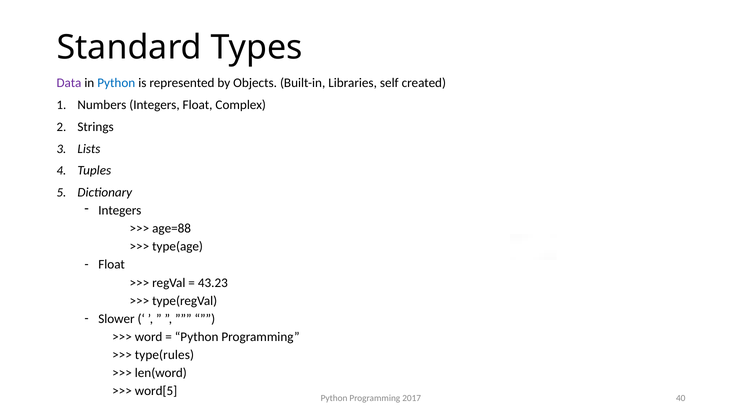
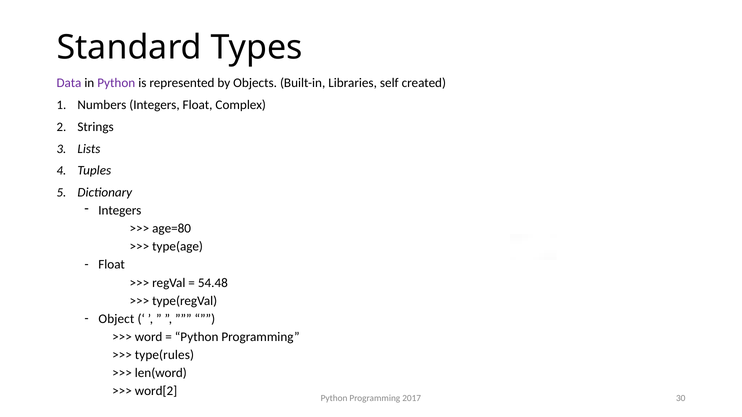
Python at (116, 83) colour: blue -> purple
age=88: age=88 -> age=80
43.23: 43.23 -> 54.48
Slower: Slower -> Object
word[5: word[5 -> word[2
40: 40 -> 30
